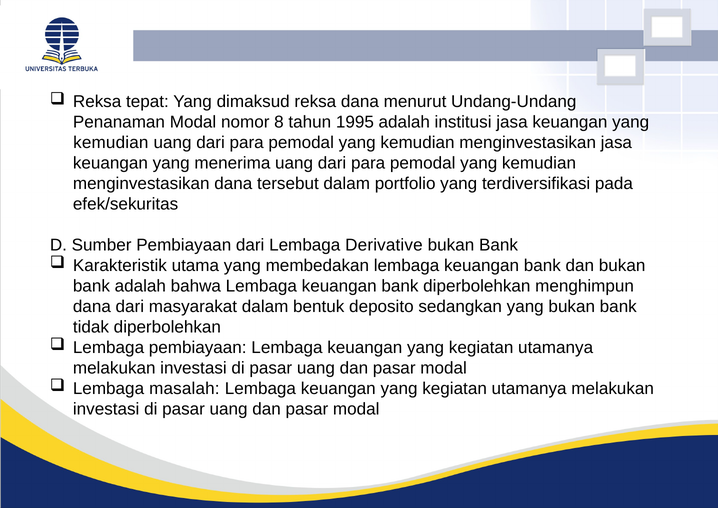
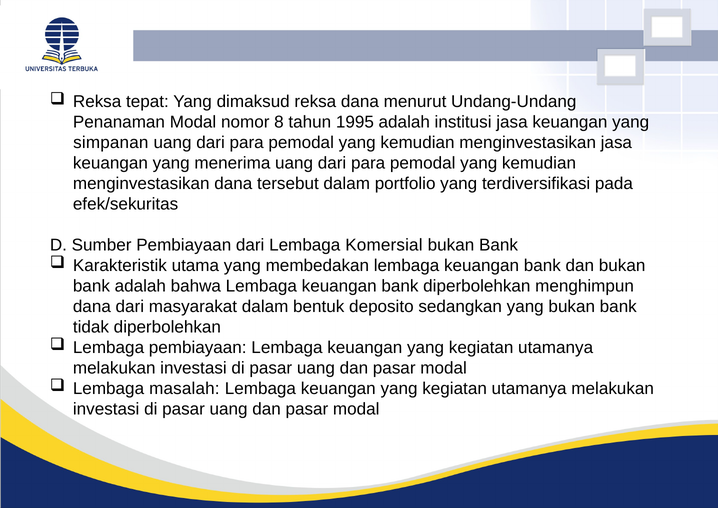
kemudian at (111, 143): kemudian -> simpanan
Derivative: Derivative -> Komersial
